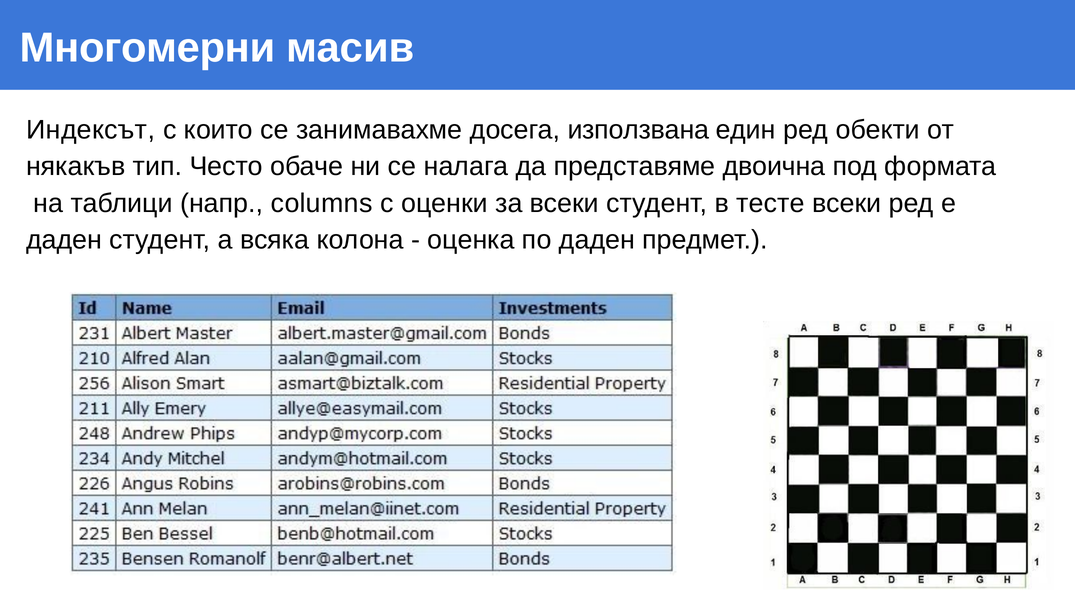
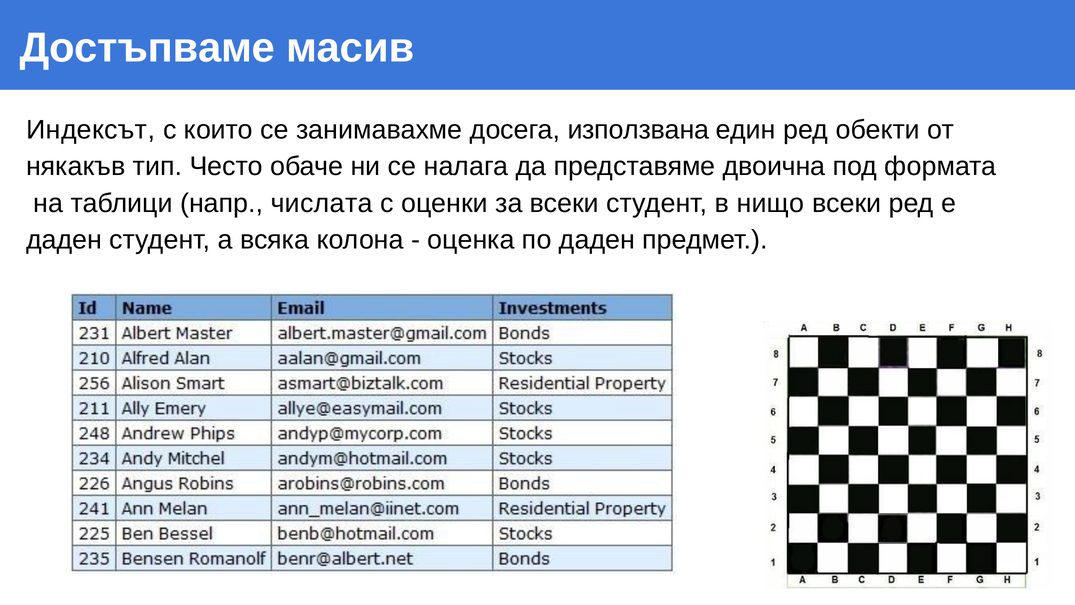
Многомерни: Многомерни -> Достъпваме
columns: columns -> числата
тесте: тесте -> нищо
